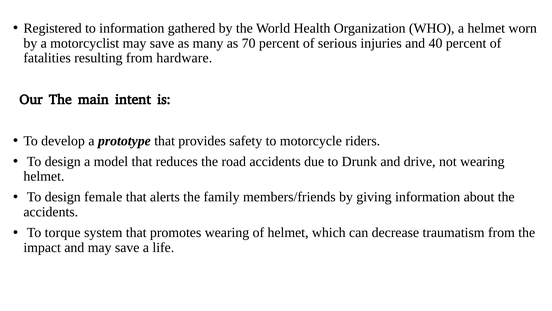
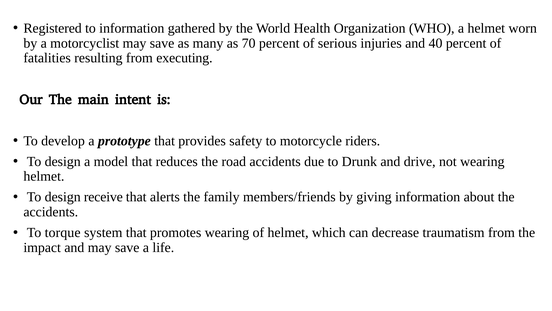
hardware: hardware -> executing
female: female -> receive
